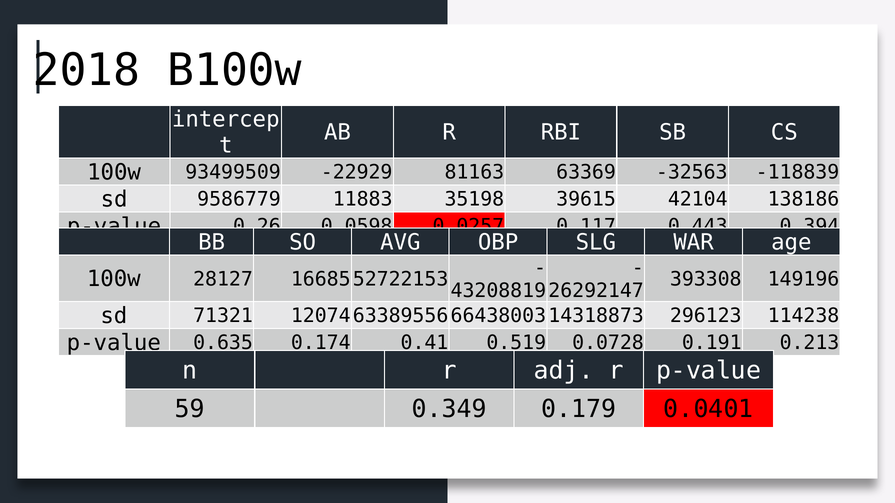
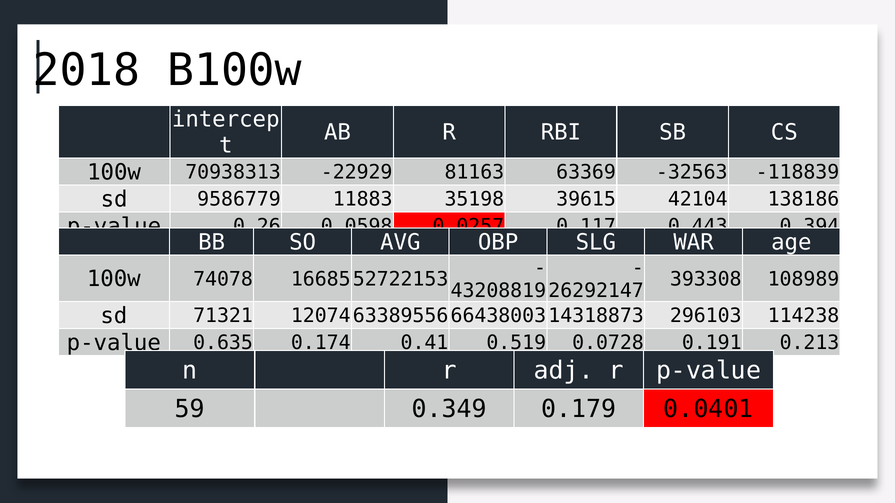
93499509: 93499509 -> 70938313
28127: 28127 -> 74078
149196: 149196 -> 108989
296123: 296123 -> 296103
